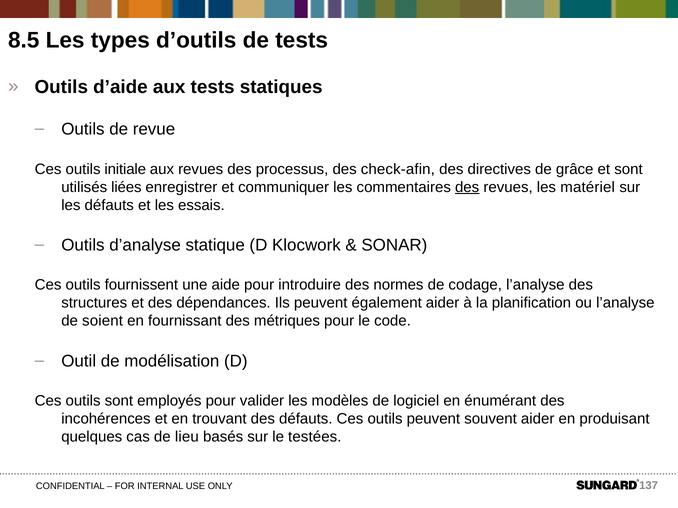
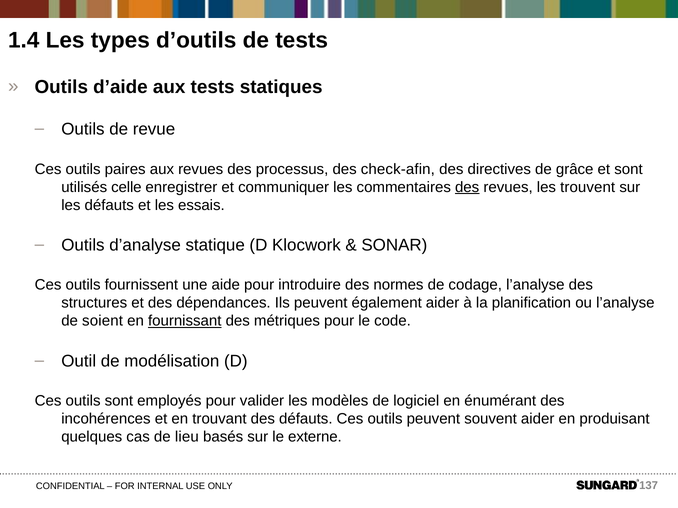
8.5: 8.5 -> 1.4
initiale: initiale -> paires
liées: liées -> celle
matériel: matériel -> trouvent
fournissant underline: none -> present
testées: testées -> externe
